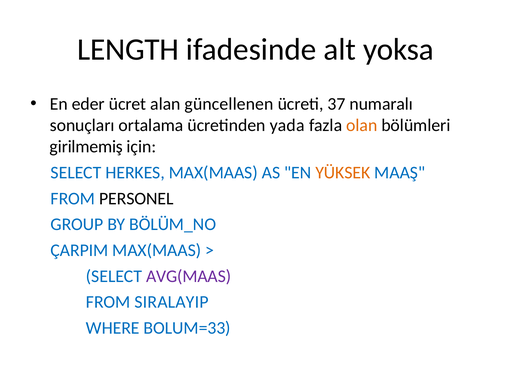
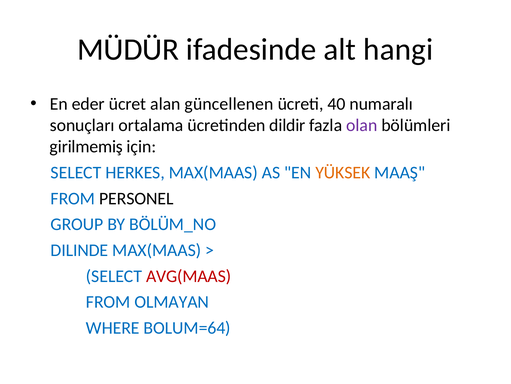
LENGTH: LENGTH -> MÜDÜR
yoksa: yoksa -> hangi
37: 37 -> 40
yada: yada -> dildir
olan colour: orange -> purple
ÇARPIM: ÇARPIM -> DILINDE
AVG(MAAS colour: purple -> red
SIRALAYIP: SIRALAYIP -> OLMAYAN
BOLUM=33: BOLUM=33 -> BOLUM=64
